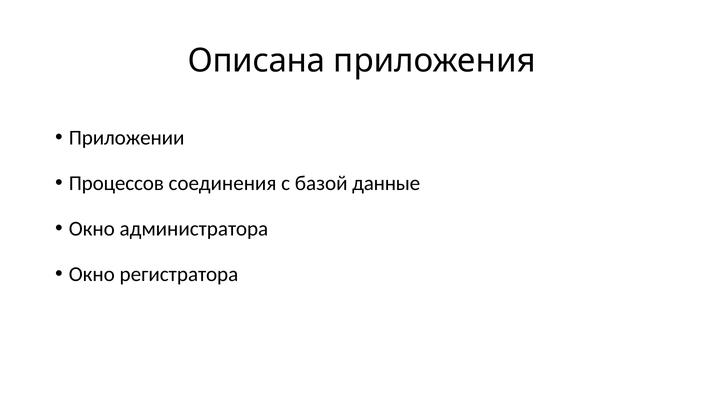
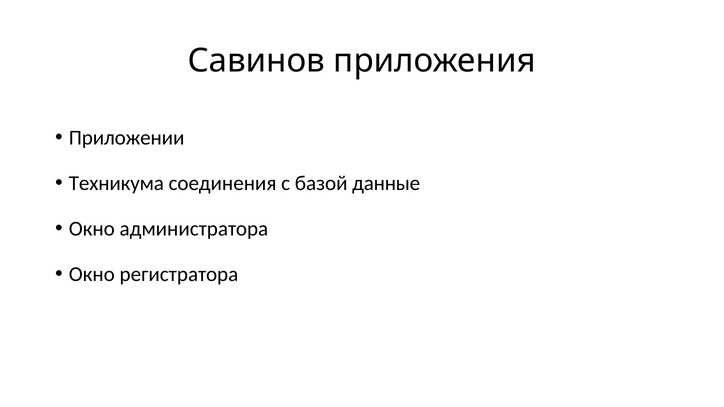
Описана: Описана -> Савинов
Процессов: Процессов -> Техникума
